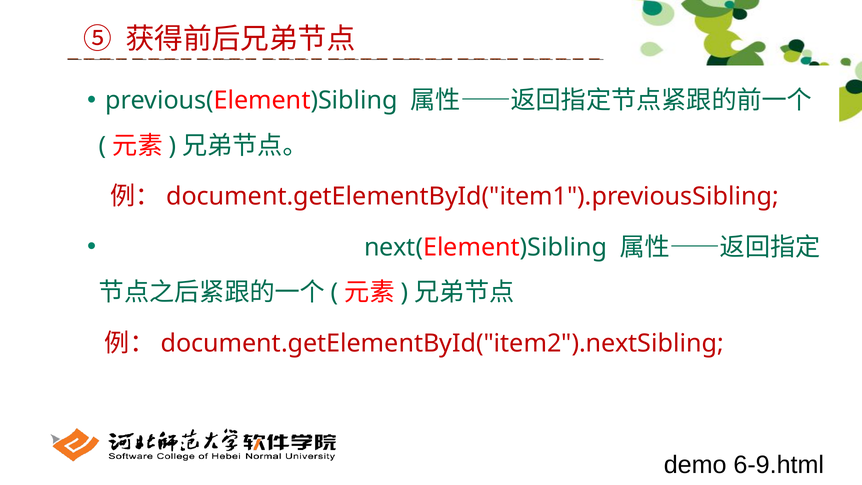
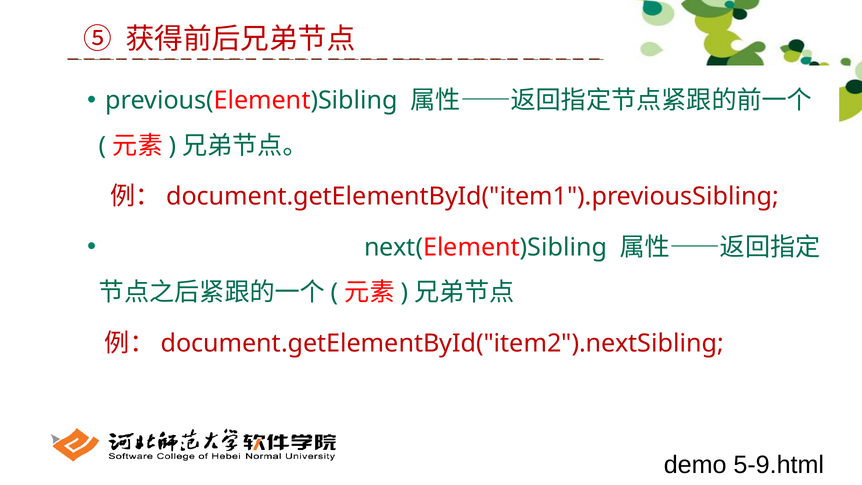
6-9.html: 6-9.html -> 5-9.html
